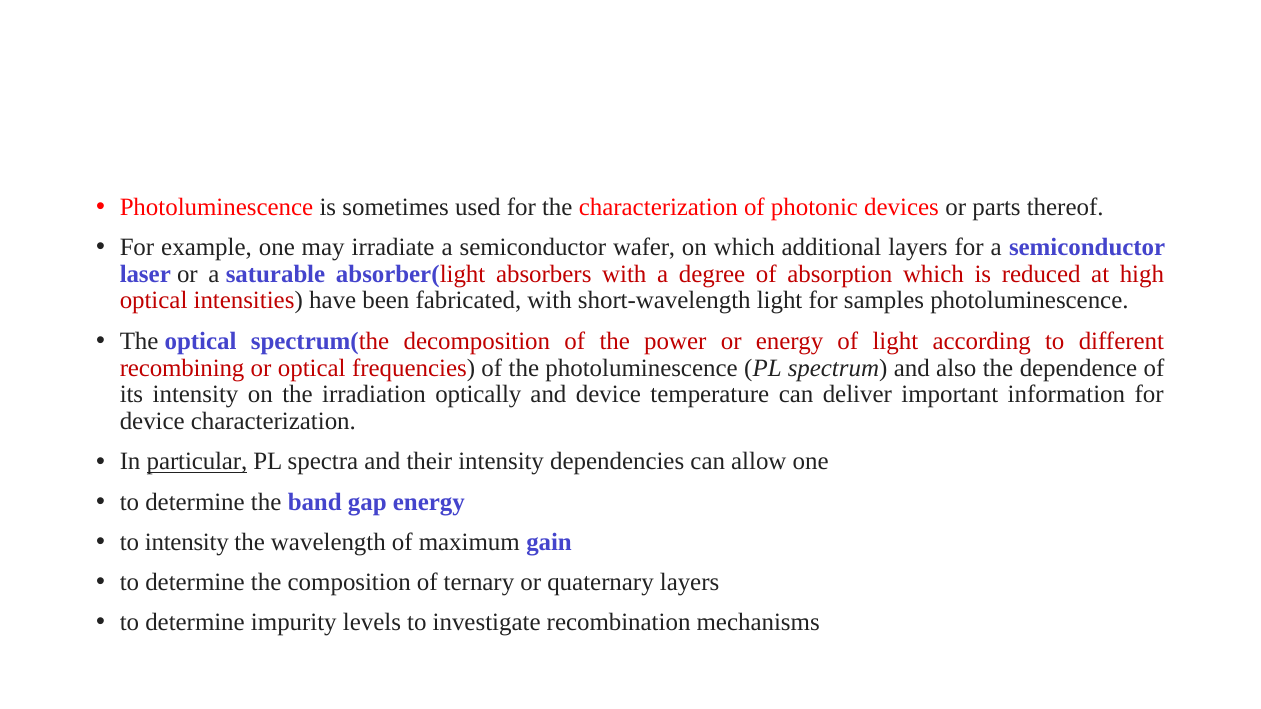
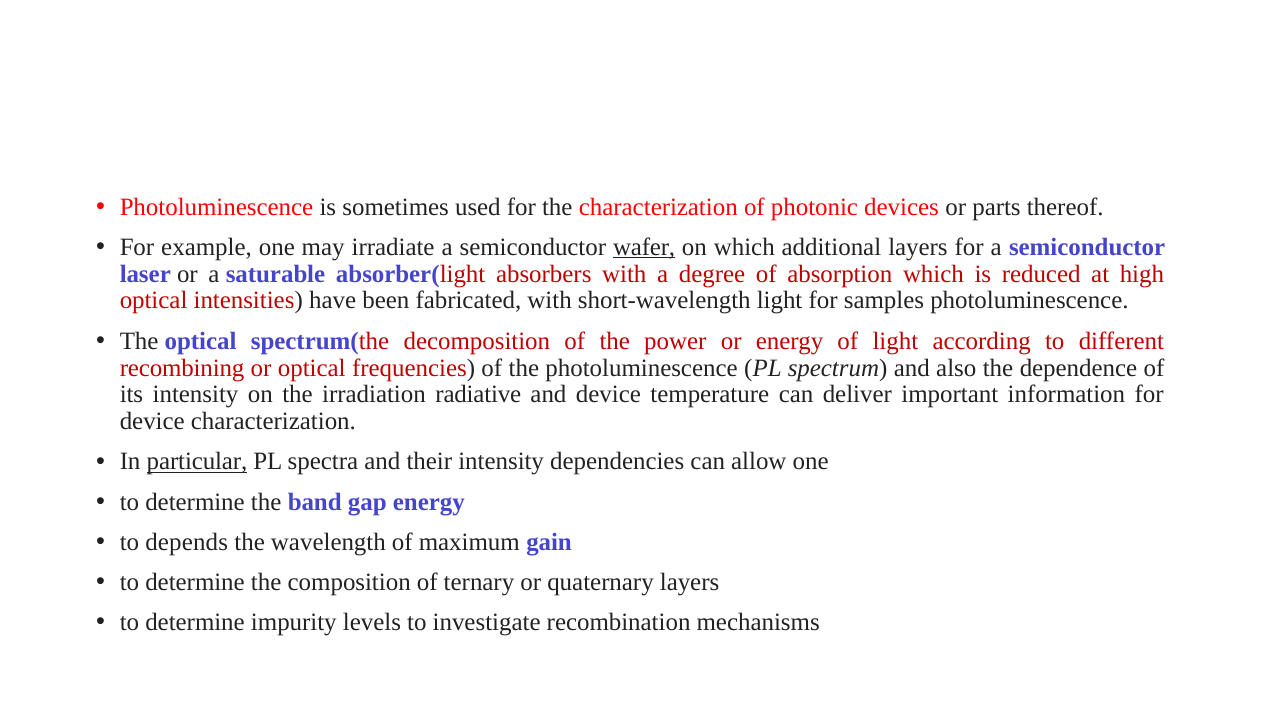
wafer underline: none -> present
optically: optically -> radiative
to intensity: intensity -> depends
